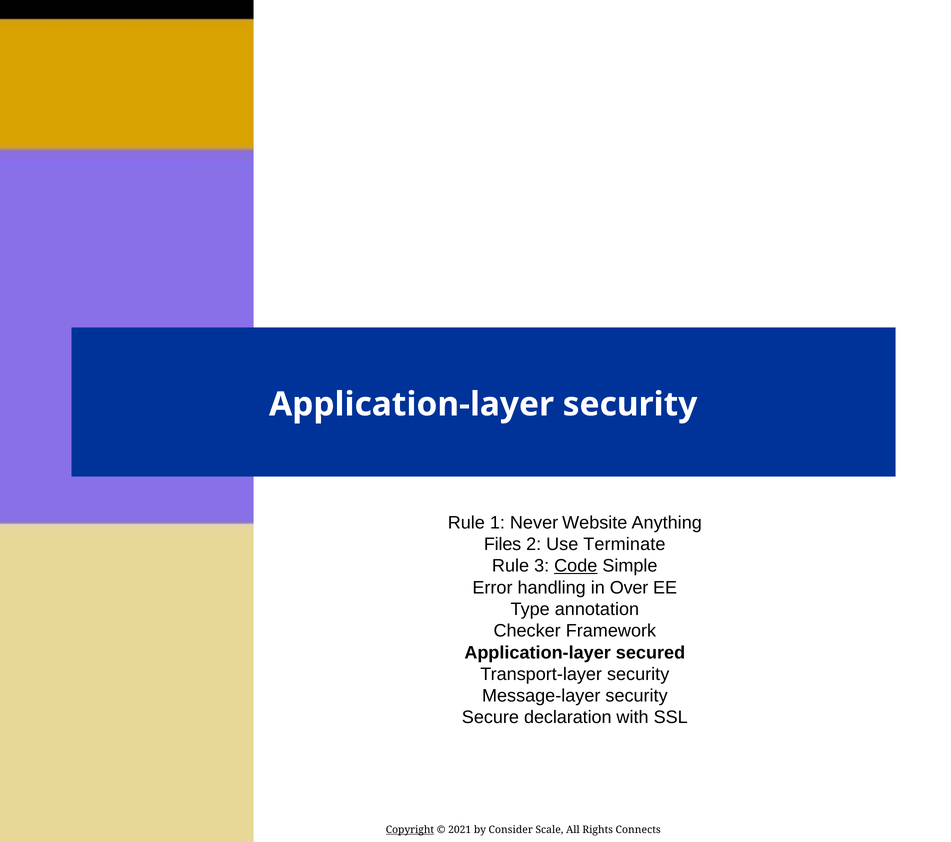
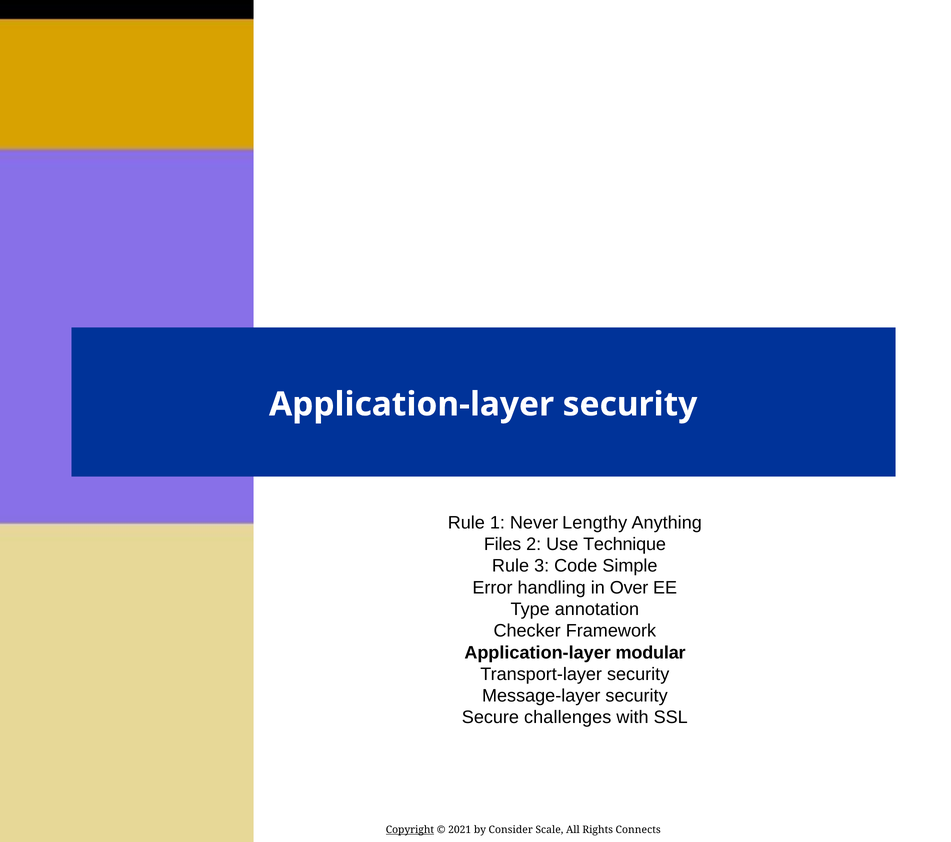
Website: Website -> Lengthy
Terminate: Terminate -> Technique
Code underline: present -> none
secured: secured -> modular
declaration: declaration -> challenges
